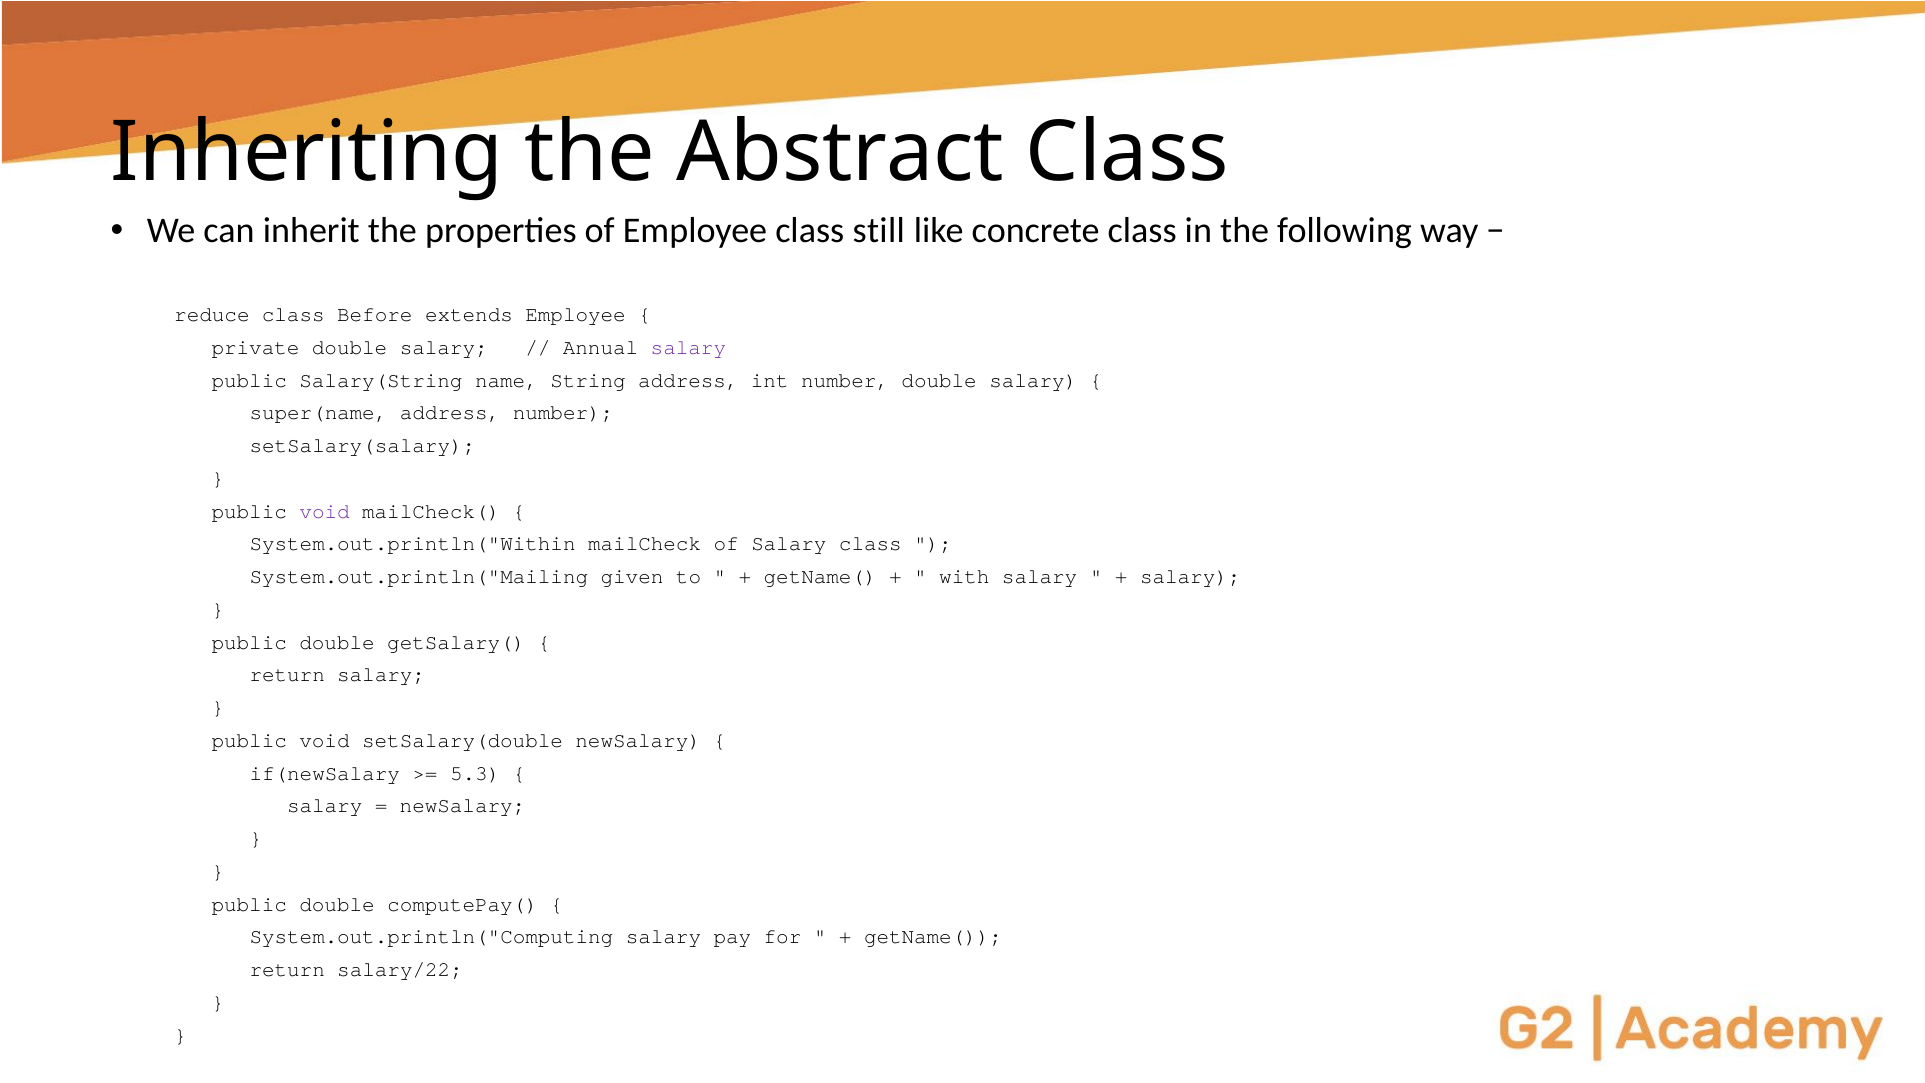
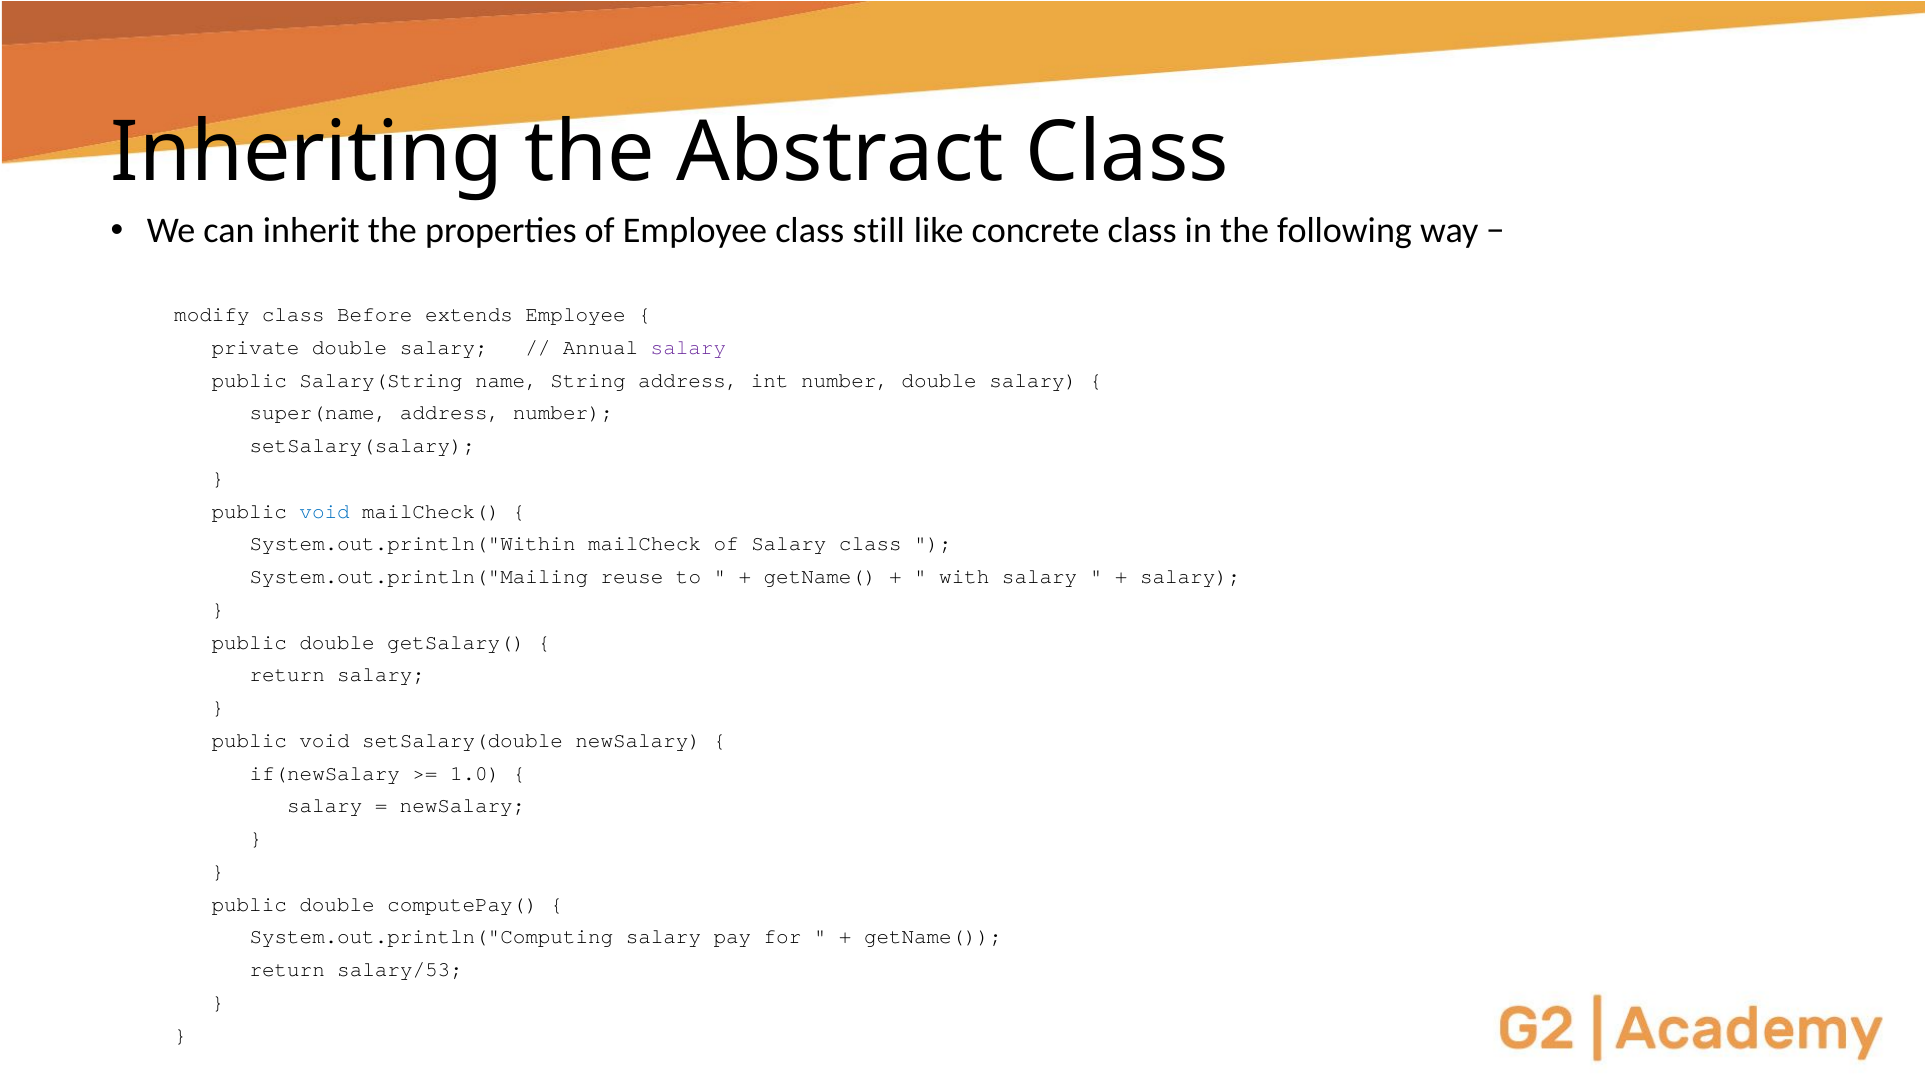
reduce: reduce -> modify
void at (325, 511) colour: purple -> blue
given: given -> reuse
5.3: 5.3 -> 1.0
salary/22: salary/22 -> salary/53
